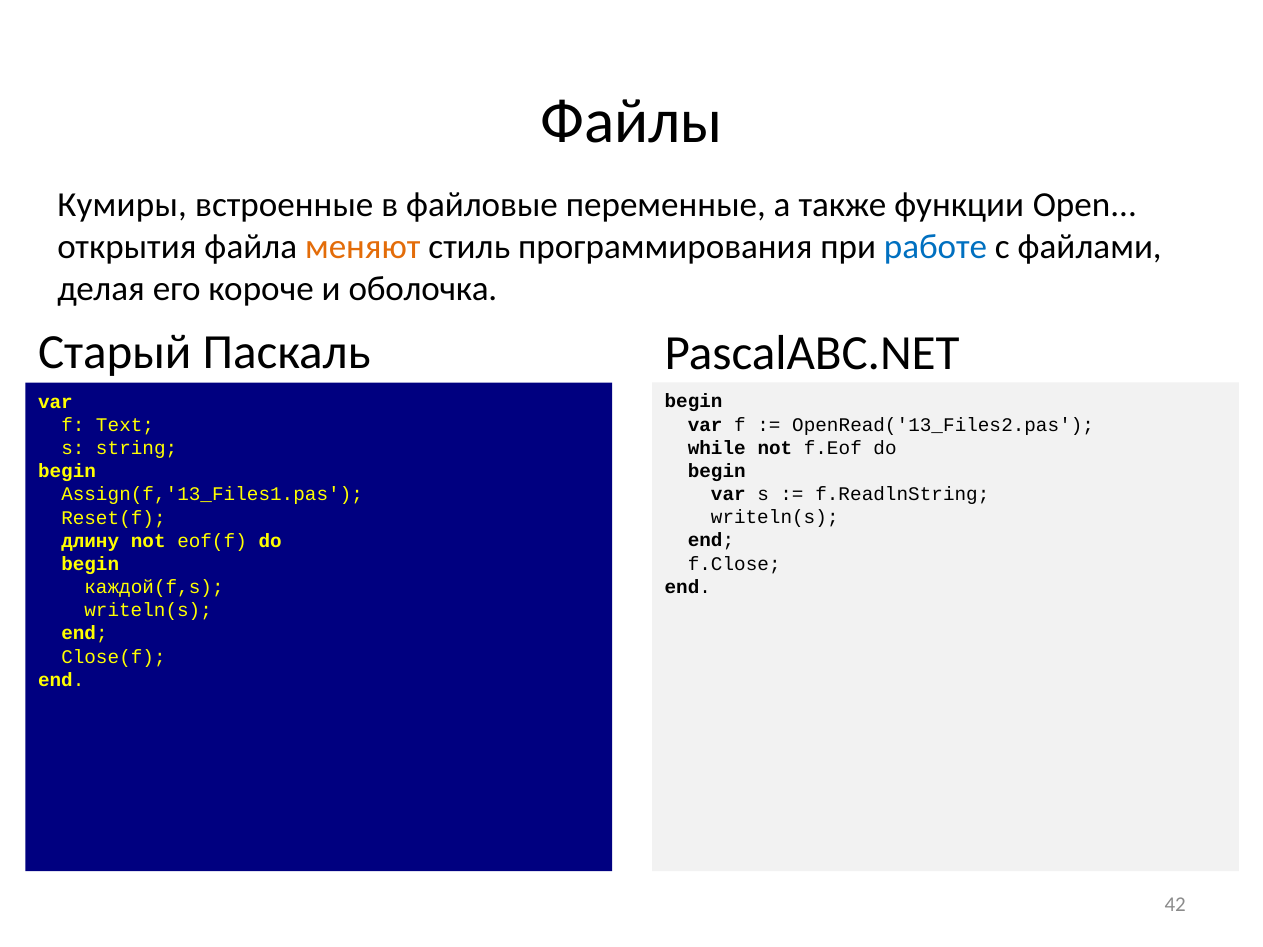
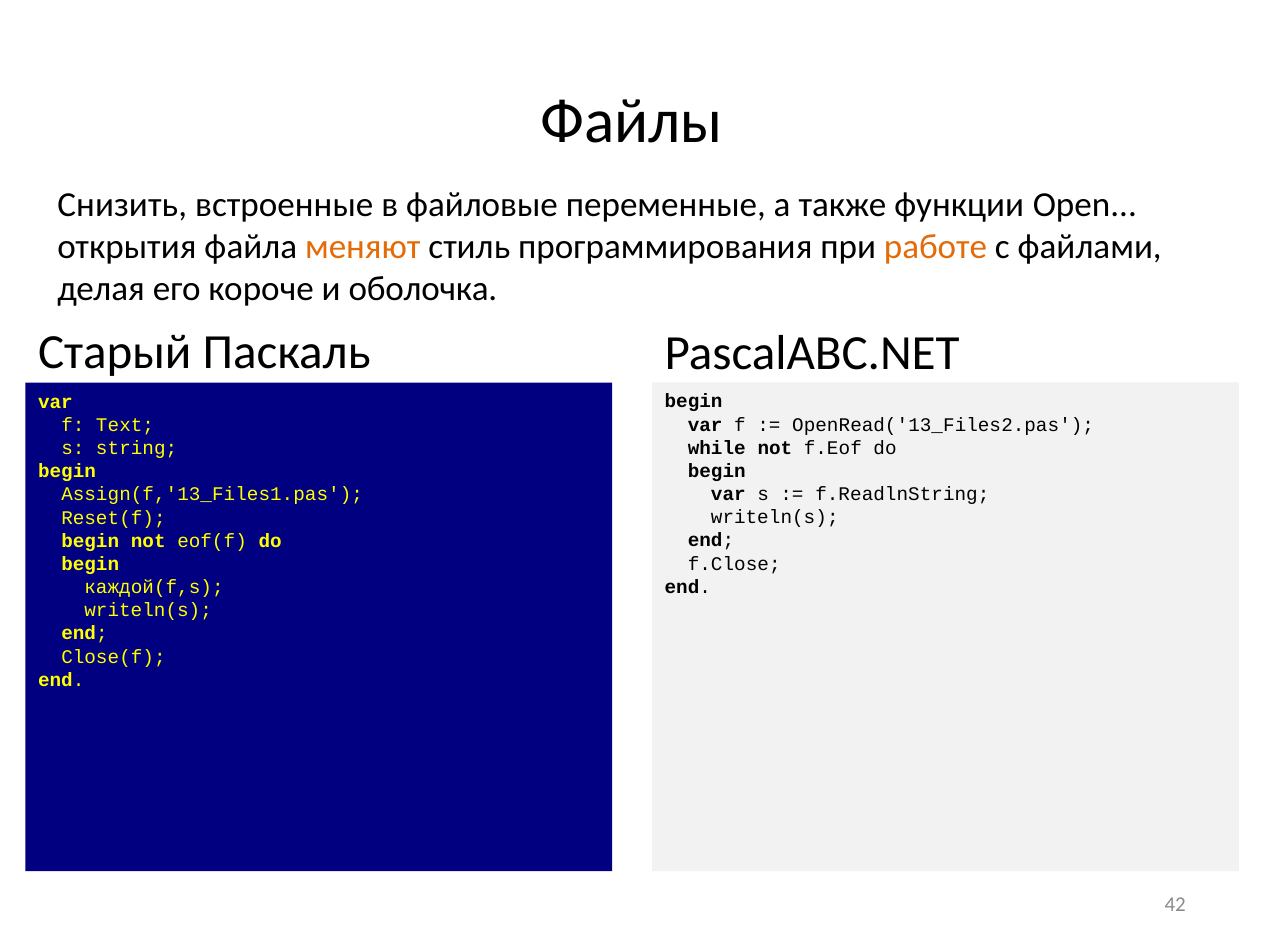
Кумиры: Кумиры -> Снизить
работе colour: blue -> orange
длину at (90, 541): длину -> begin
